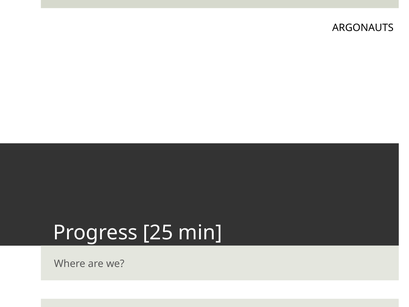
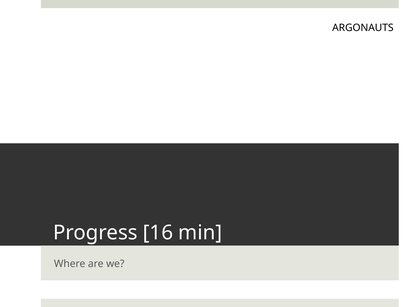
25: 25 -> 16
